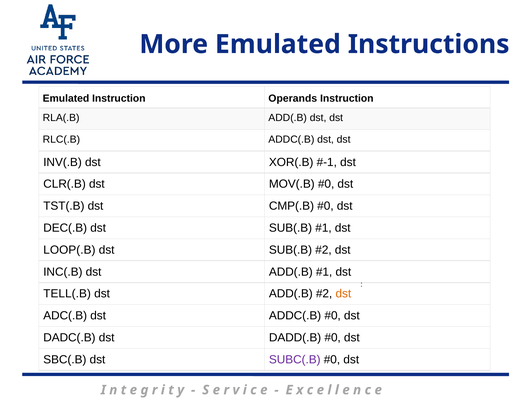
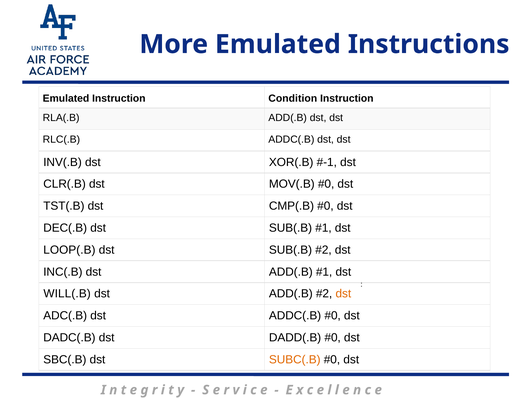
Operands: Operands -> Condition
TELL(.B: TELL(.B -> WILL(.B
SUBC(.B colour: purple -> orange
